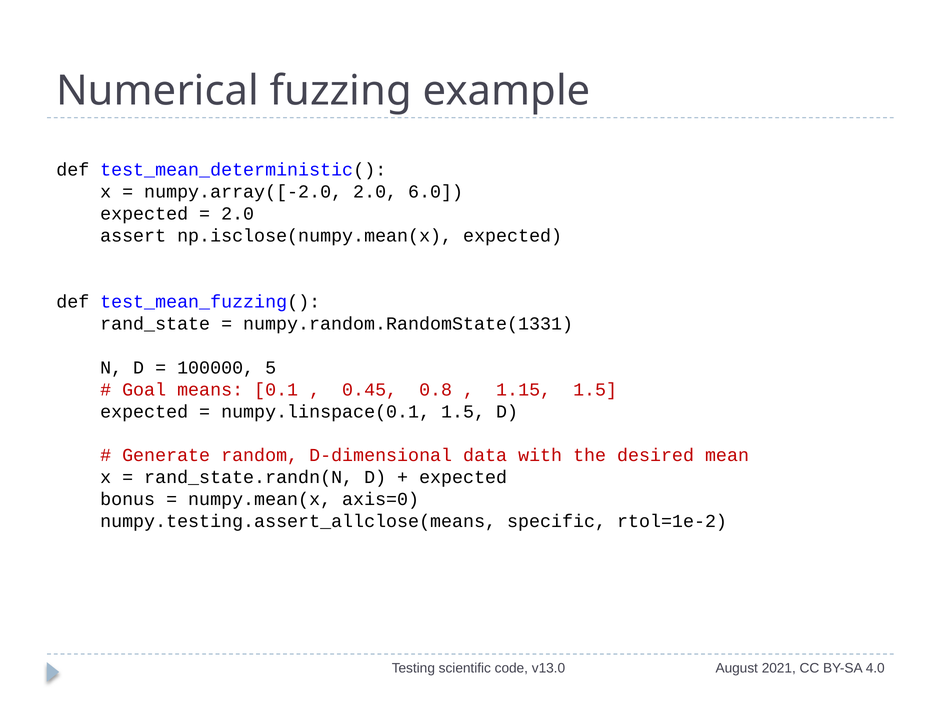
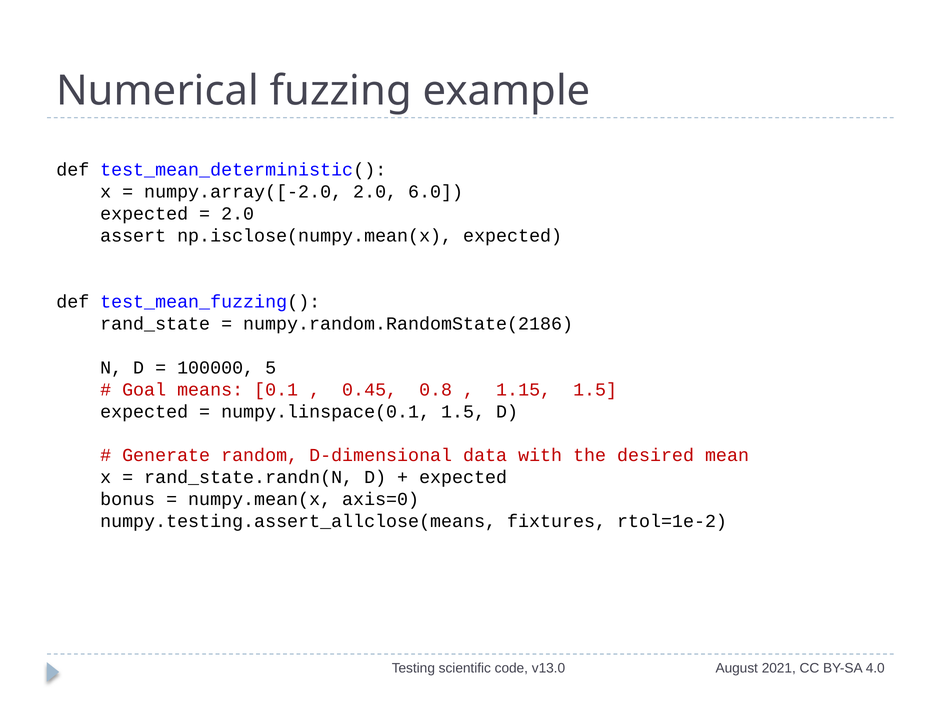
numpy.random.RandomState(1331: numpy.random.RandomState(1331 -> numpy.random.RandomState(2186
specific: specific -> fixtures
